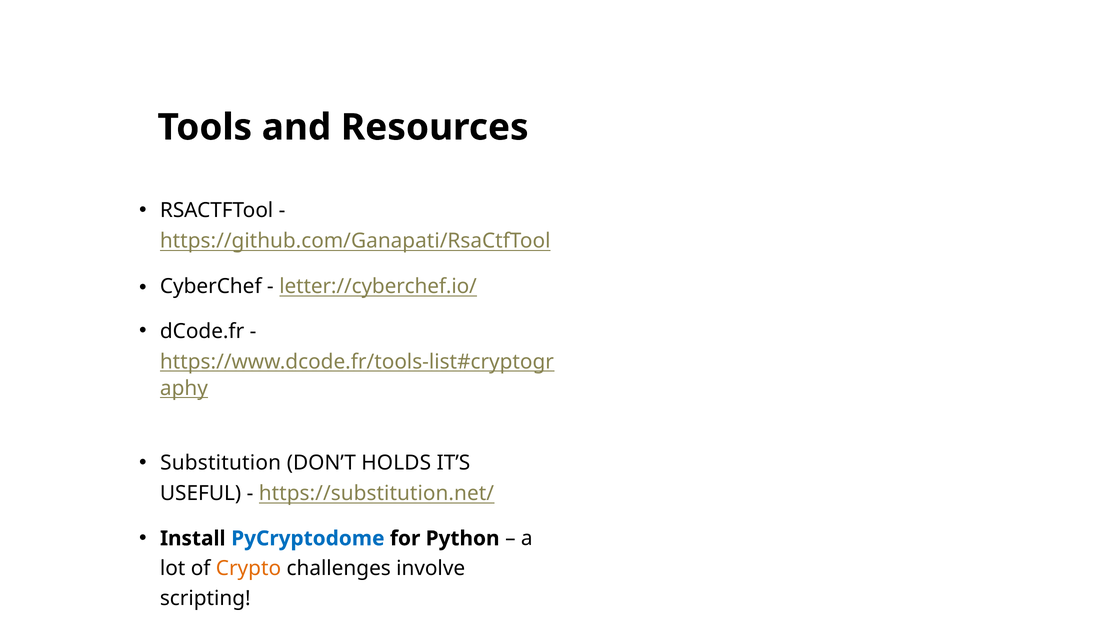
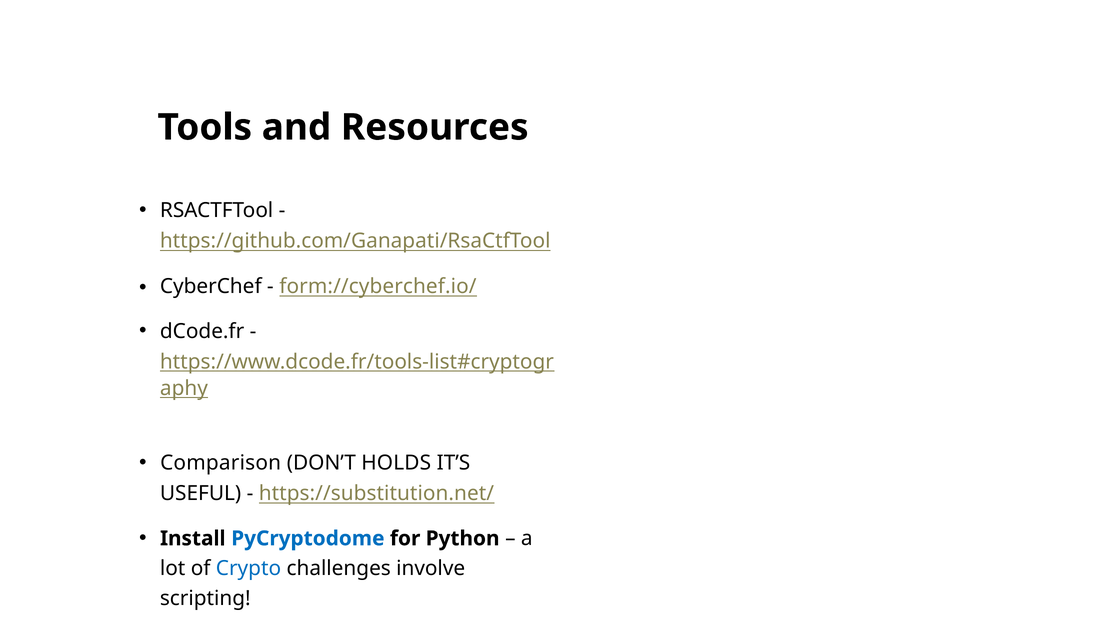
letter://cyberchef.io/: letter://cyberchef.io/ -> form://cyberchef.io/
Substitution: Substitution -> Comparison
Crypto colour: orange -> blue
